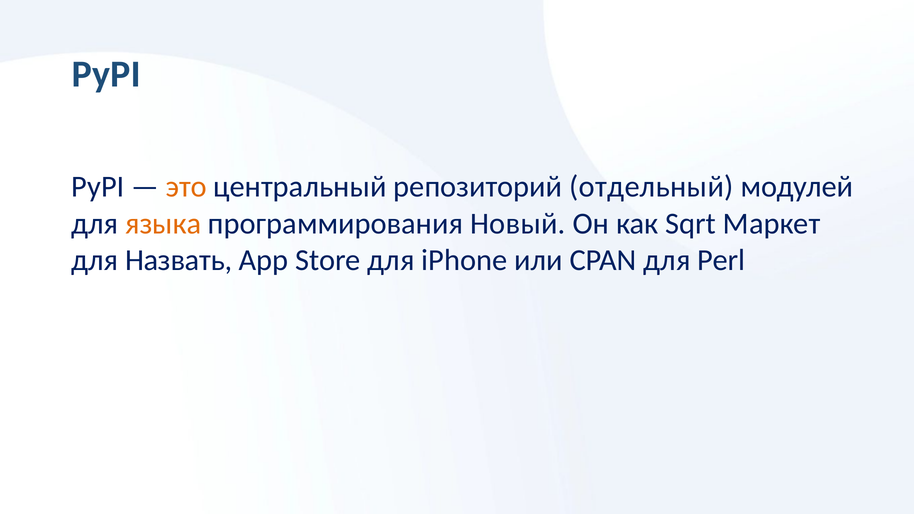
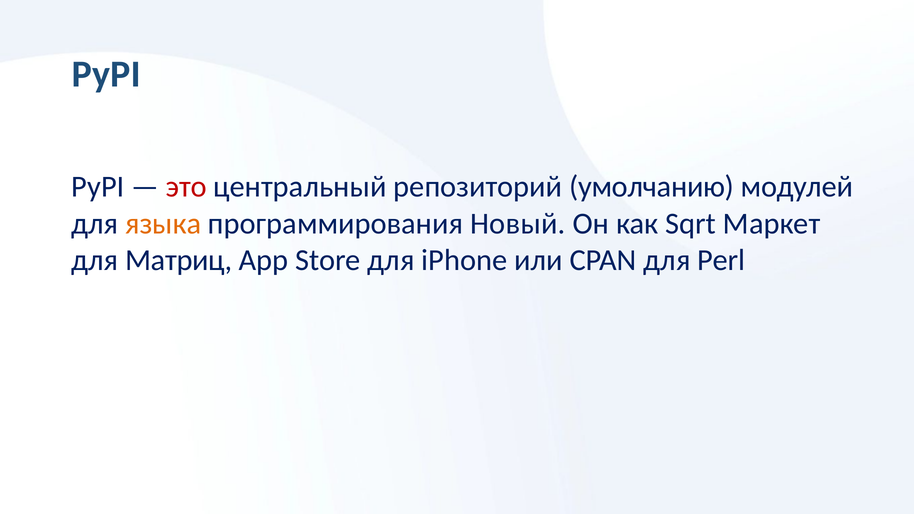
это colour: orange -> red
отдельный: отдельный -> умолчанию
Назвать: Назвать -> Матриц
